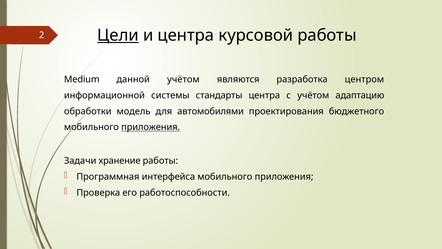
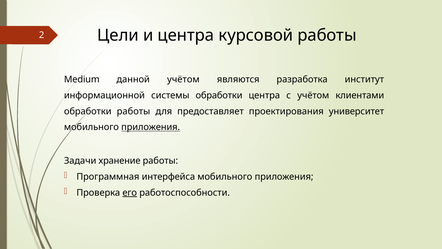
Цели underline: present -> none
центром: центром -> институт
системы стандарты: стандарты -> обработки
адаптацию: адаптацию -> клиентами
обработки модель: модель -> работы
автомобилями: автомобилями -> предоставляет
бюджетного: бюджетного -> университет
его underline: none -> present
